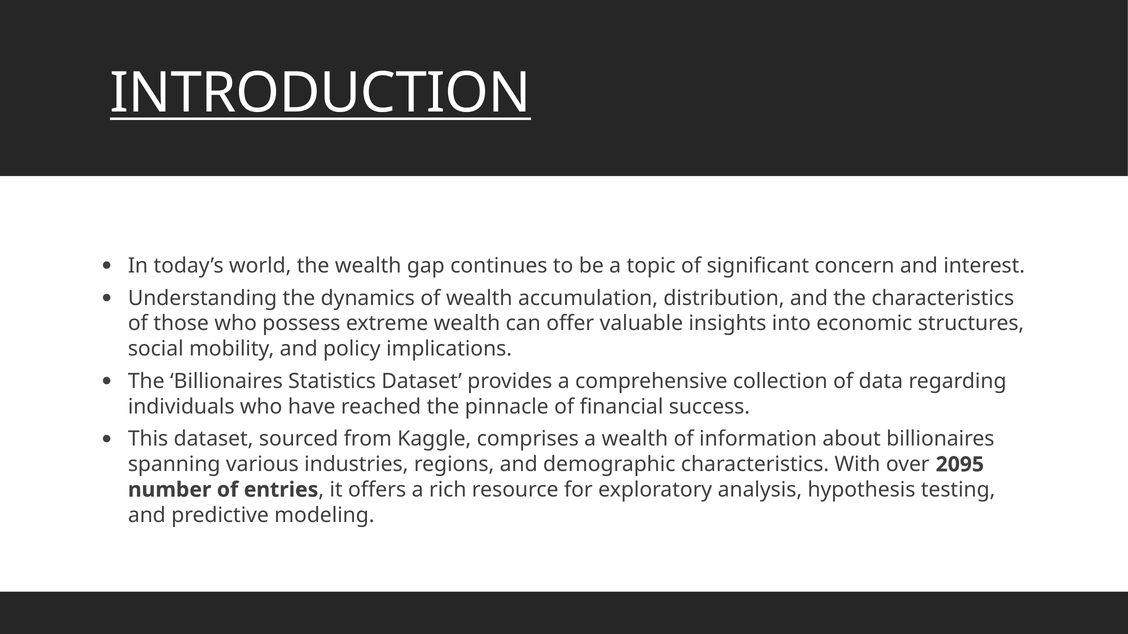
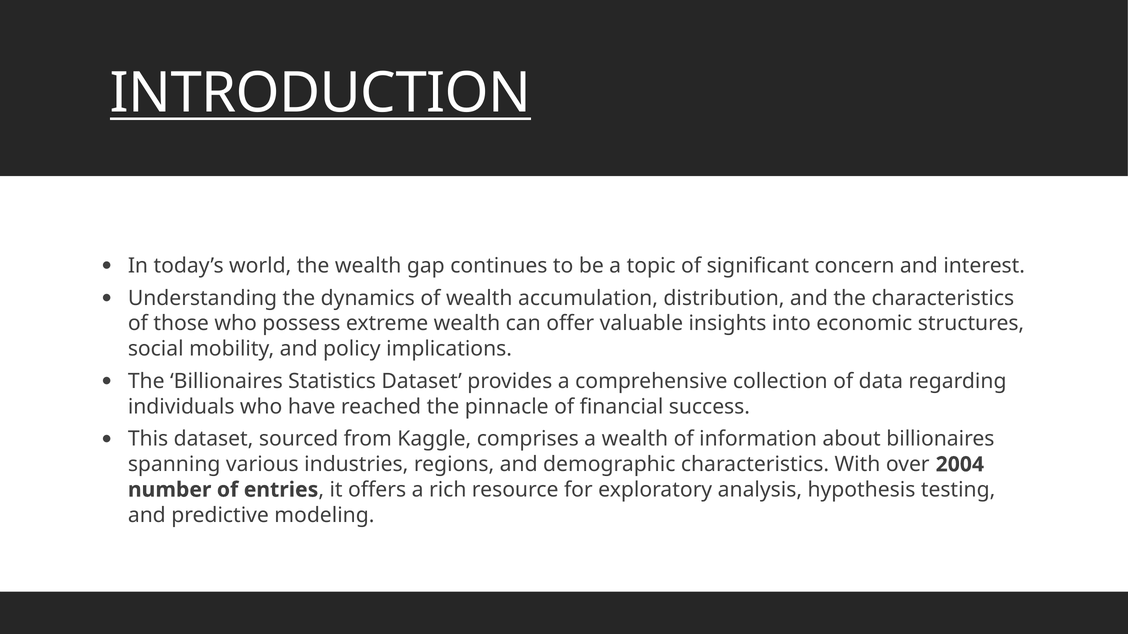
2095: 2095 -> 2004
